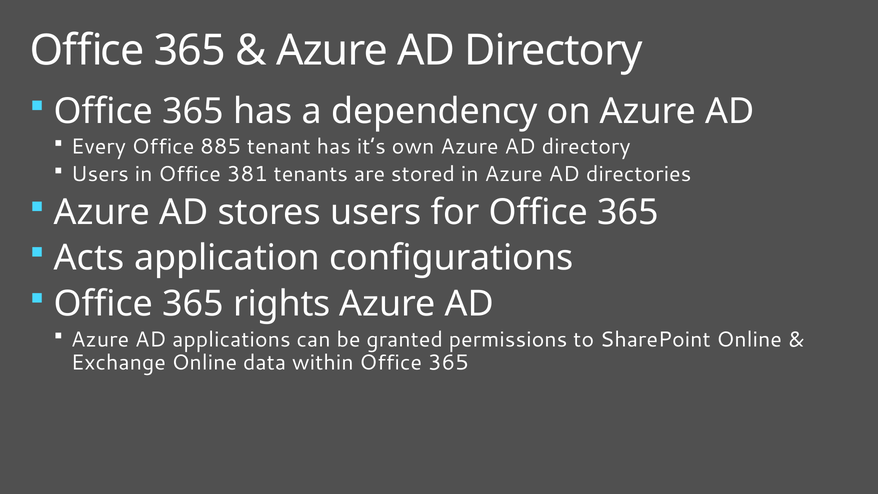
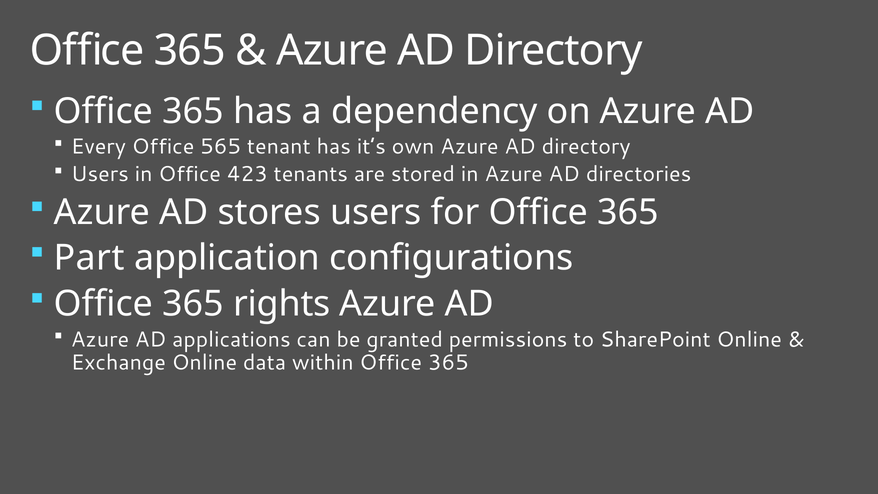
885: 885 -> 565
381: 381 -> 423
Acts: Acts -> Part
